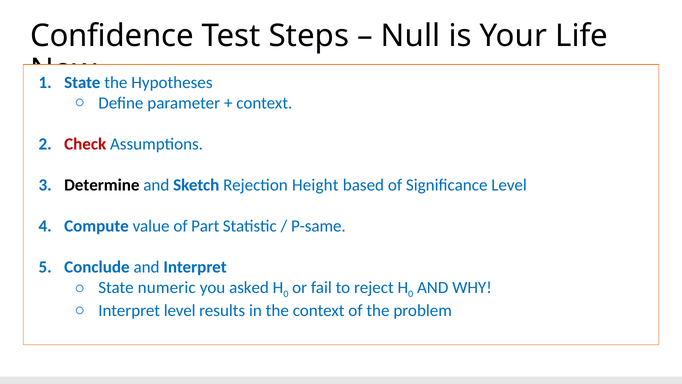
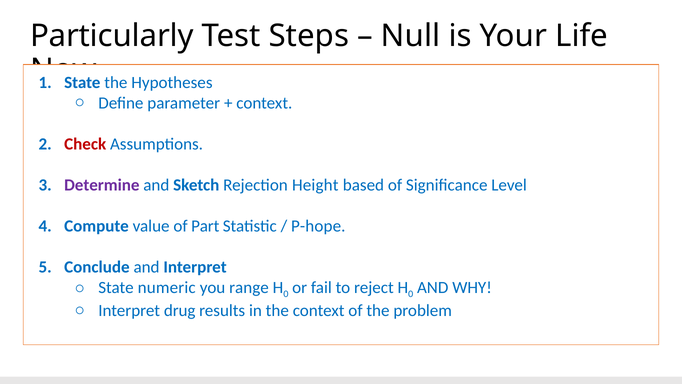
Confidence: Confidence -> Particularly
Determine colour: black -> purple
P-same: P-same -> P-hope
asked: asked -> range
Interpret level: level -> drug
